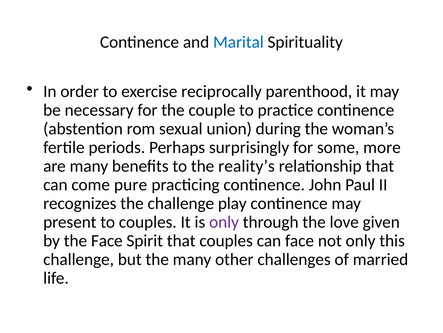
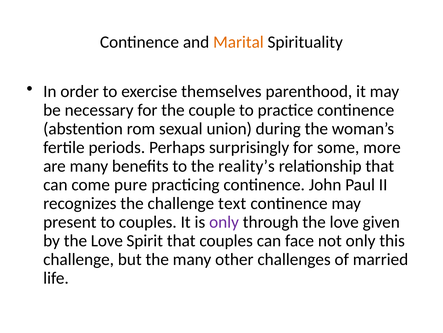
Marital colour: blue -> orange
reciprocally: reciprocally -> themselves
play: play -> text
by the Face: Face -> Love
